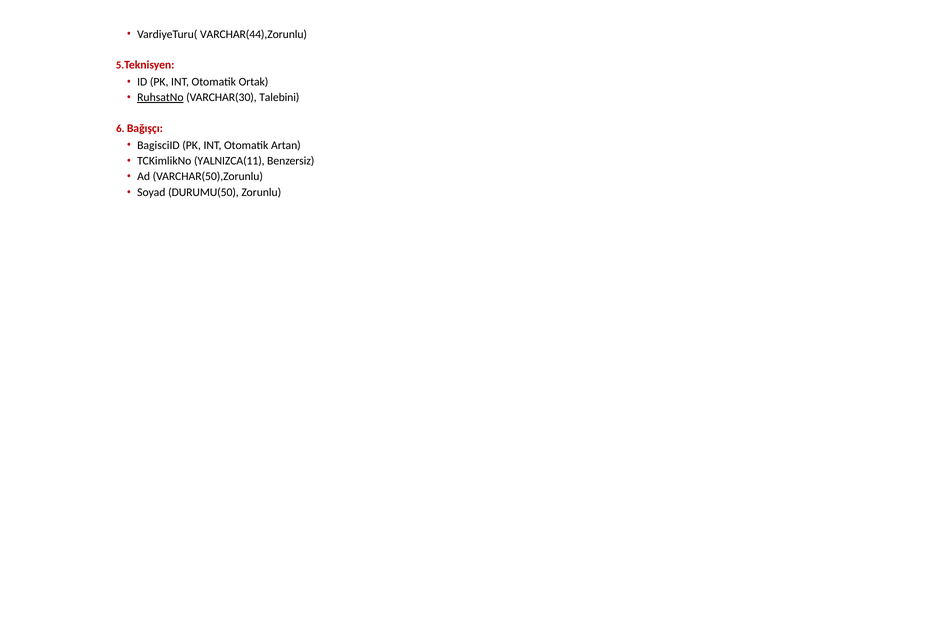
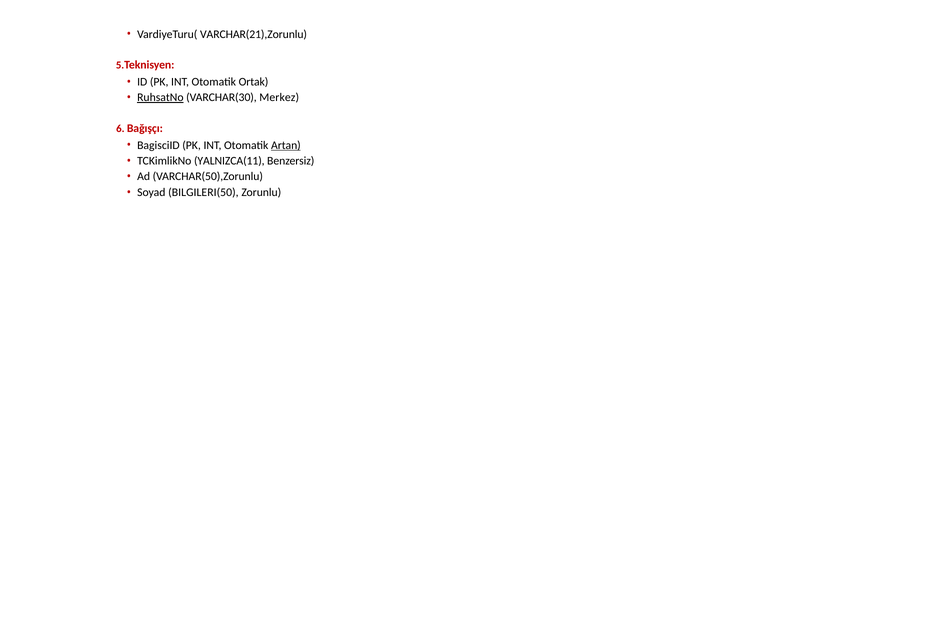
VARCHAR(44),Zorunlu: VARCHAR(44),Zorunlu -> VARCHAR(21),Zorunlu
Talebini: Talebini -> Merkez
Artan underline: none -> present
DURUMU(50: DURUMU(50 -> BILGILERI(50
